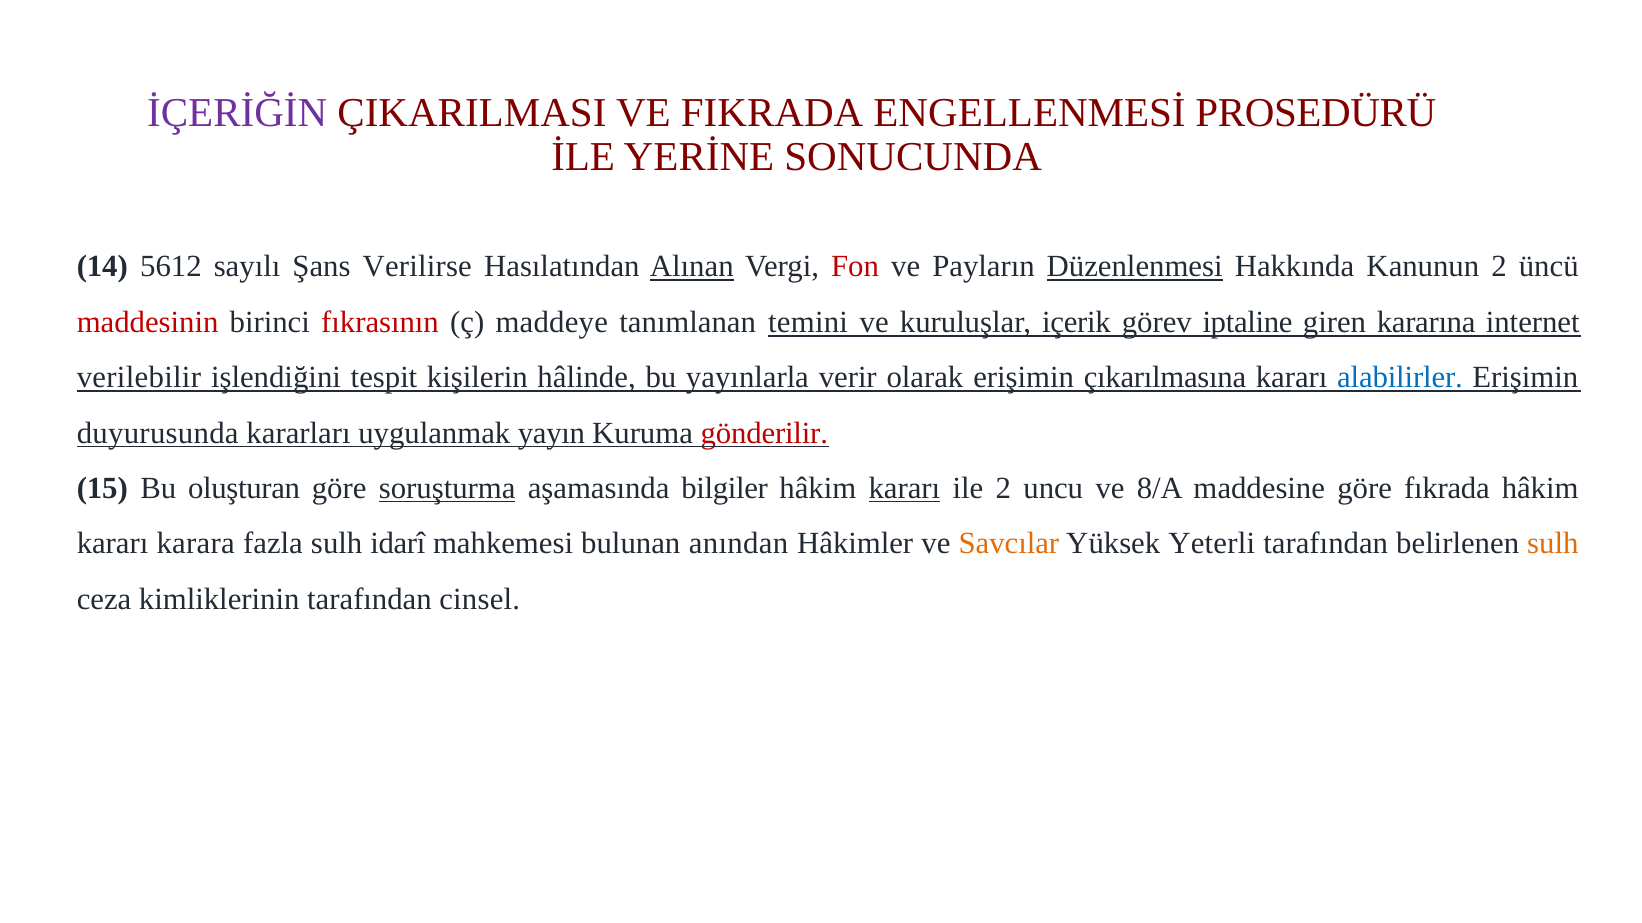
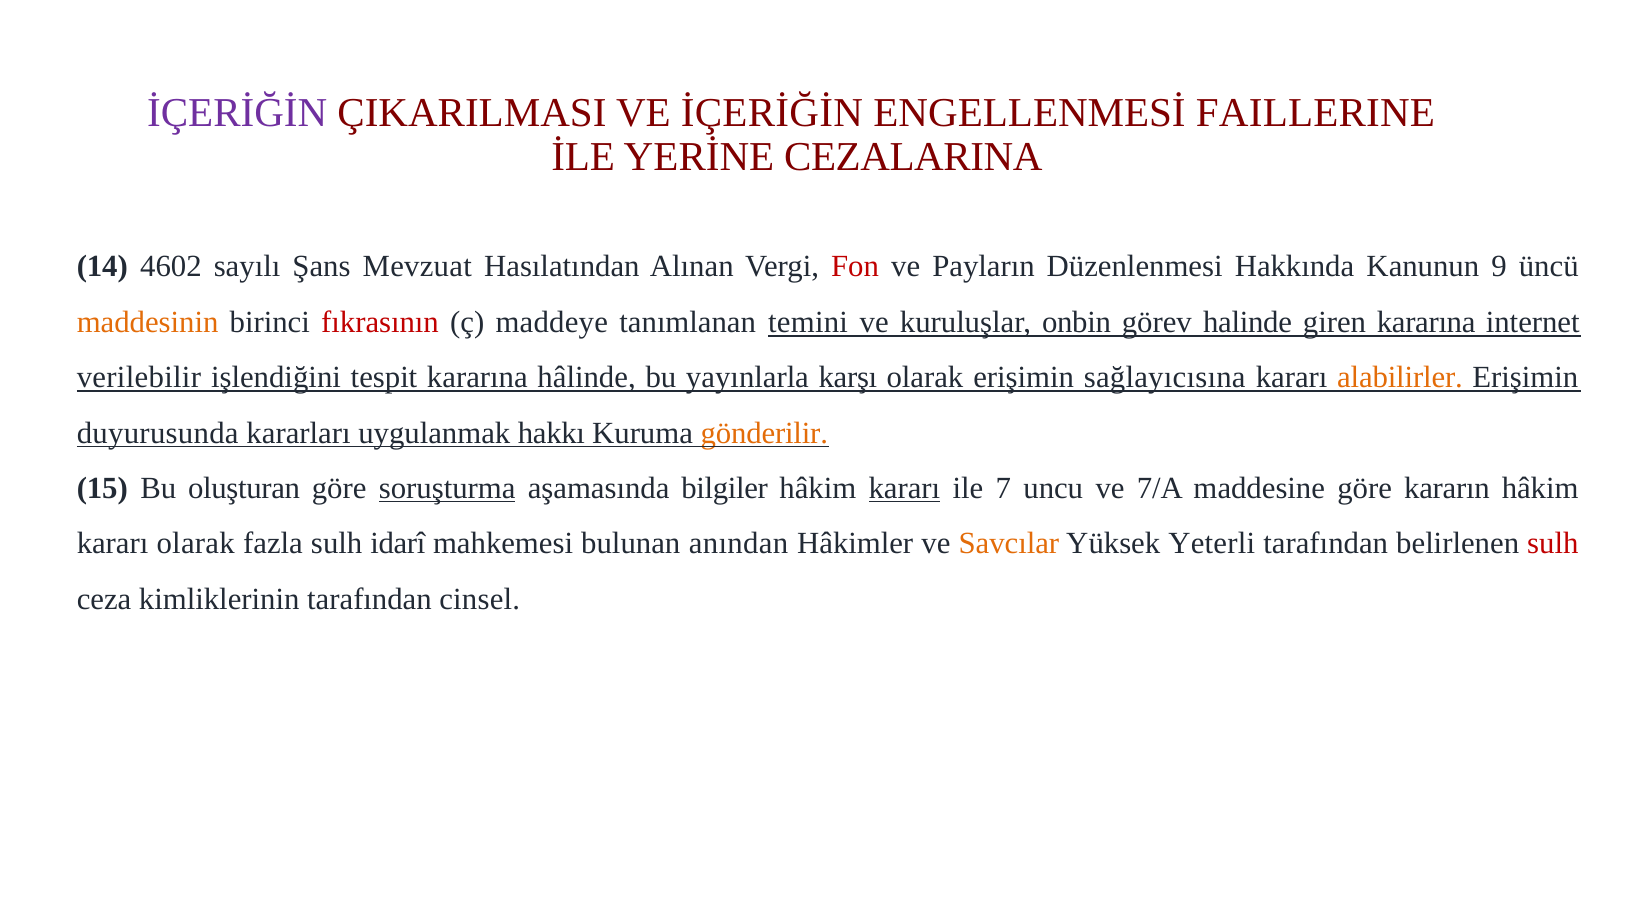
VE FIKRADA: FIKRADA -> İÇERİĞİN
PROSEDÜRÜ: PROSEDÜRÜ -> FAILLERINE
SONUCUNDA: SONUCUNDA -> CEZALARINA
5612: 5612 -> 4602
Verilirse: Verilirse -> Mevzuat
Alınan underline: present -> none
Düzenlenmesi underline: present -> none
Kanunun 2: 2 -> 9
maddesinin colour: red -> orange
içerik: içerik -> onbin
iptaline: iptaline -> halinde
tespit kişilerin: kişilerin -> kararına
verir: verir -> karşı
çıkarılmasına: çıkarılmasına -> sağlayıcısına
alabilirler colour: blue -> orange
yayın: yayın -> hakkı
gönderilir colour: red -> orange
ile 2: 2 -> 7
8/A: 8/A -> 7/A
fıkrada: fıkrada -> kararın
kararı karara: karara -> olarak
sulh at (1553, 544) colour: orange -> red
